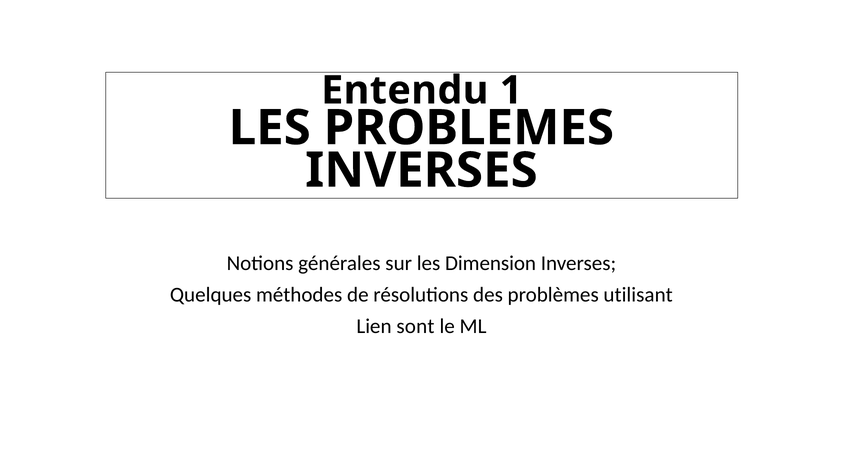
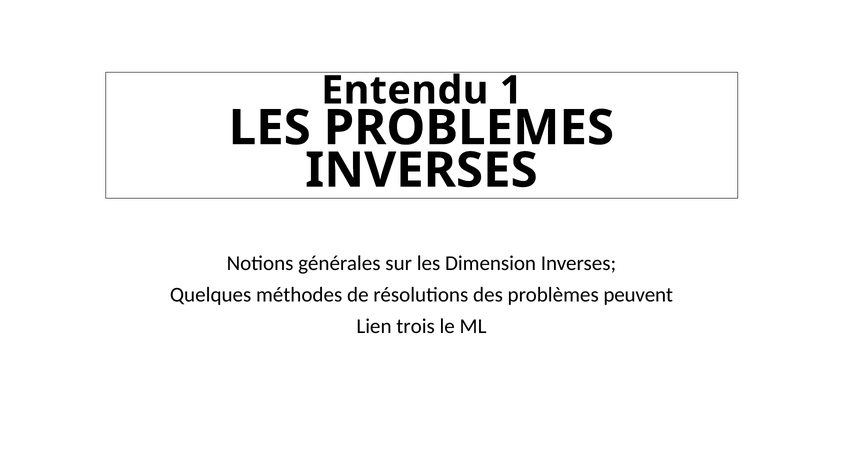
utilisant: utilisant -> peuvent
sont: sont -> trois
